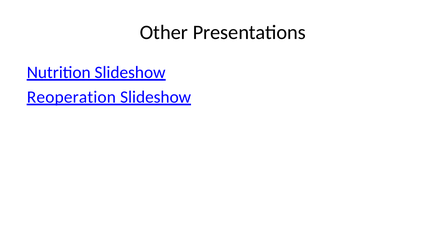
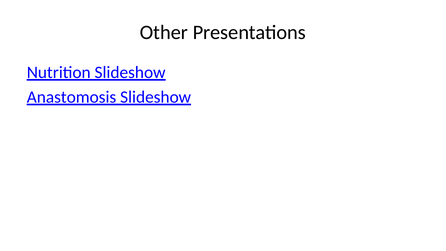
Reoperation: Reoperation -> Anastomosis
